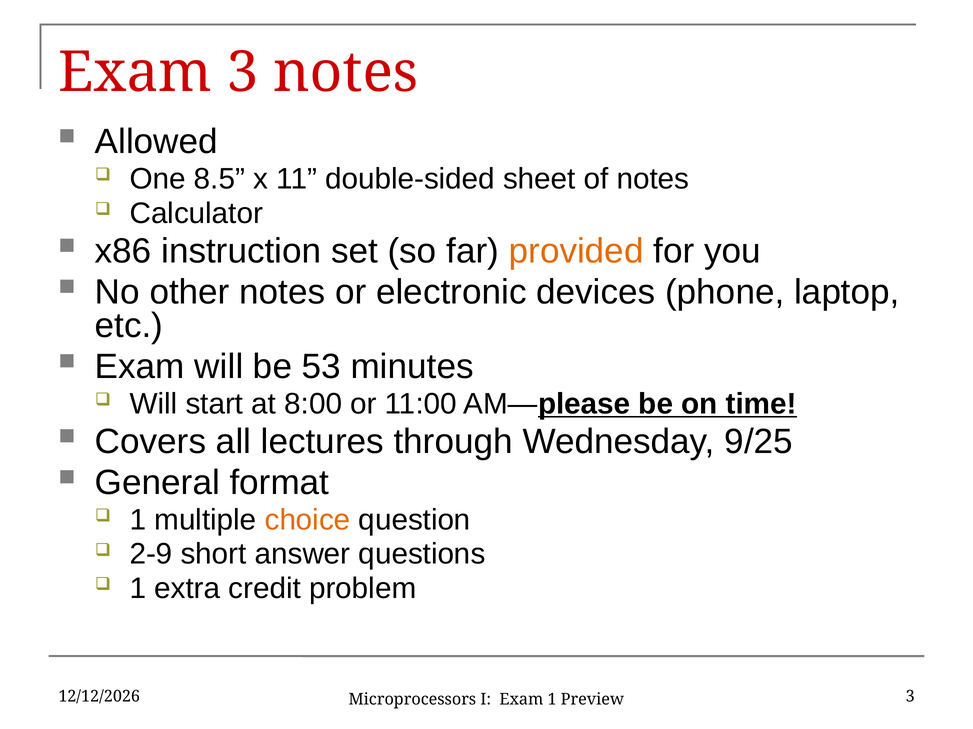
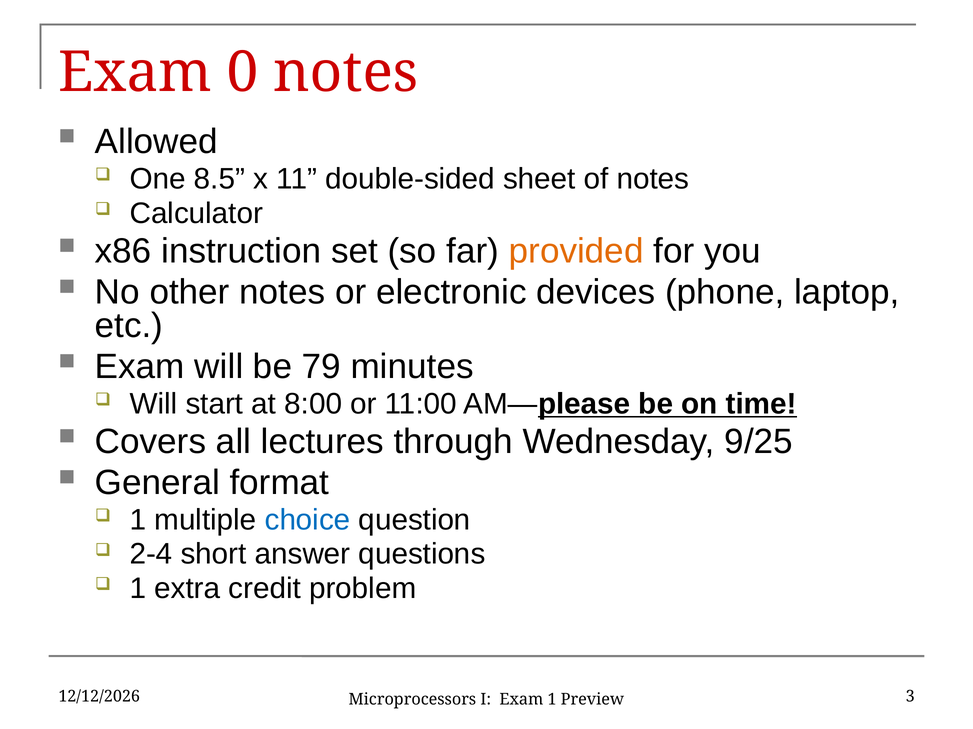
Exam 3: 3 -> 0
53: 53 -> 79
choice colour: orange -> blue
2-9: 2-9 -> 2-4
